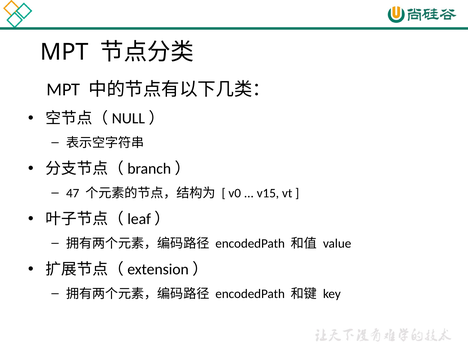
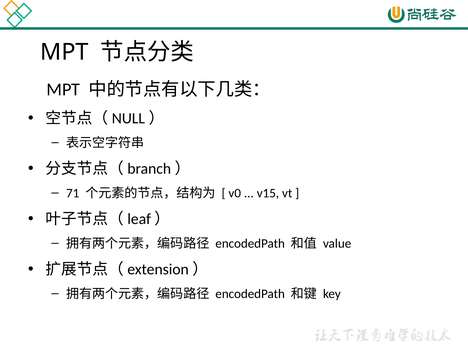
47: 47 -> 71
